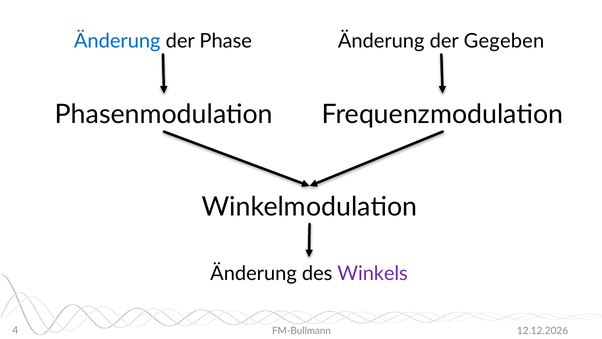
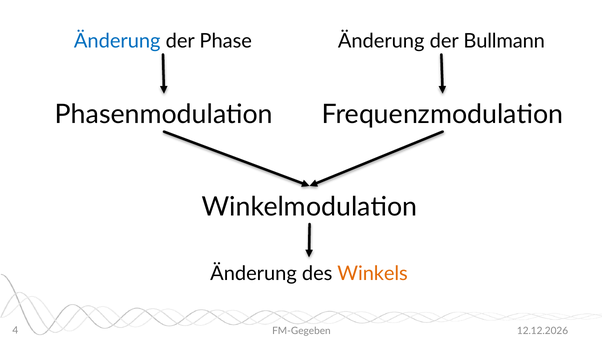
Gegeben: Gegeben -> Bullmann
Winkels colour: purple -> orange
FM-Bullmann: FM-Bullmann -> FM-Gegeben
